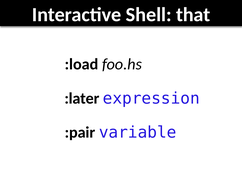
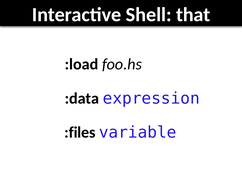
:later: :later -> :data
:pair: :pair -> :files
